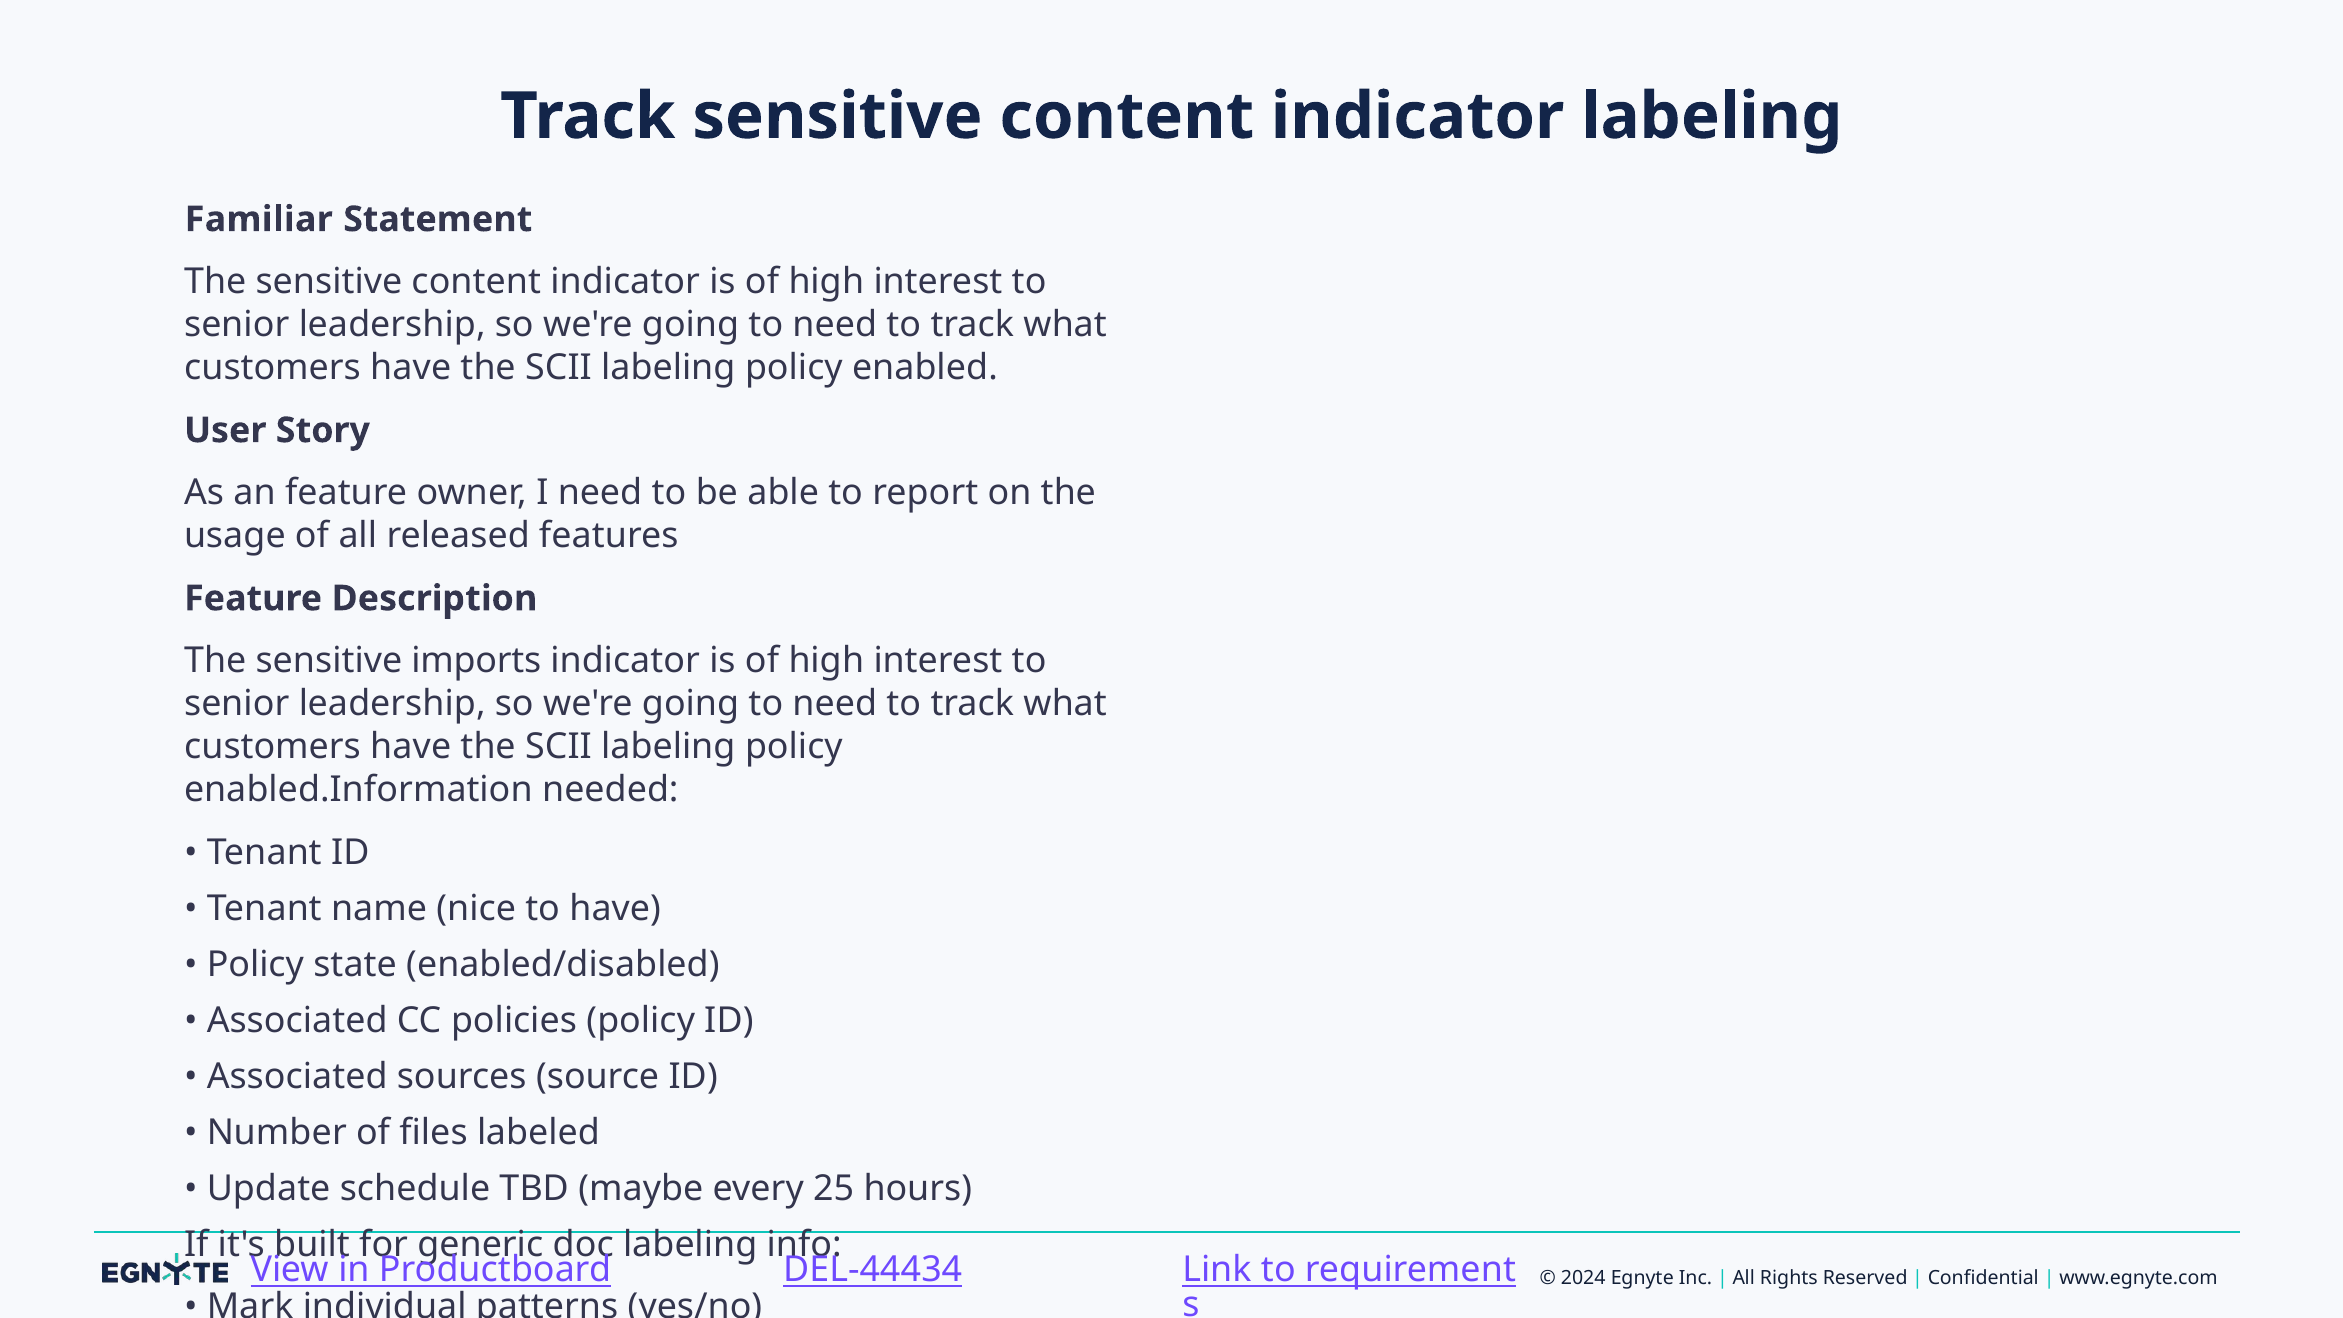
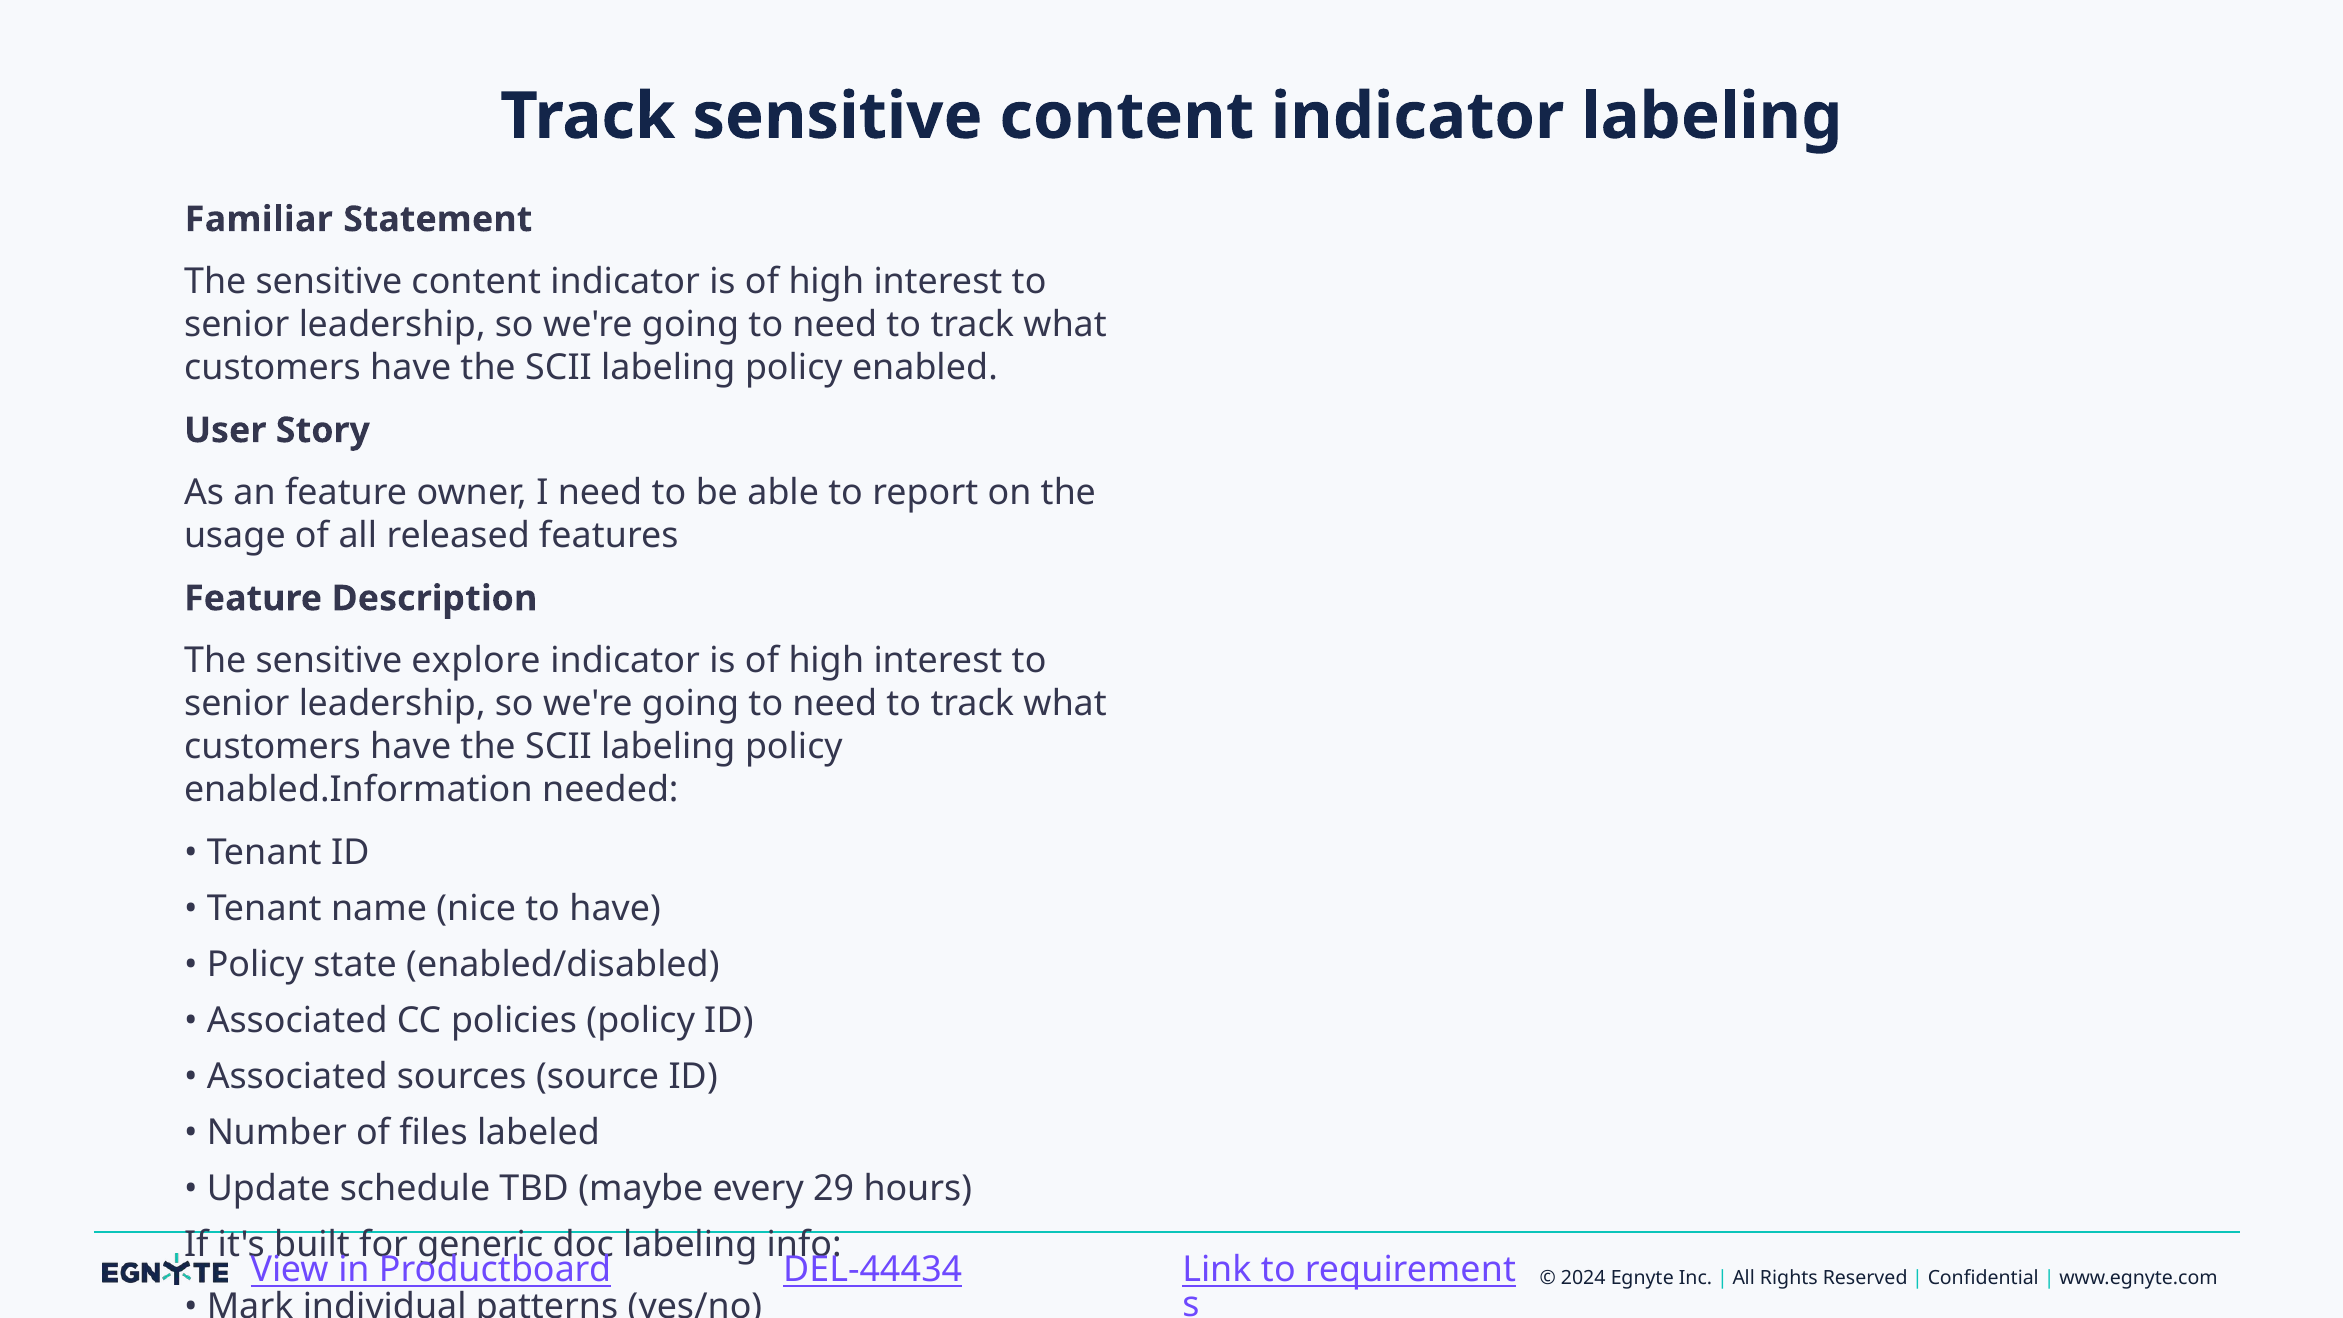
imports: imports -> explore
25: 25 -> 29
